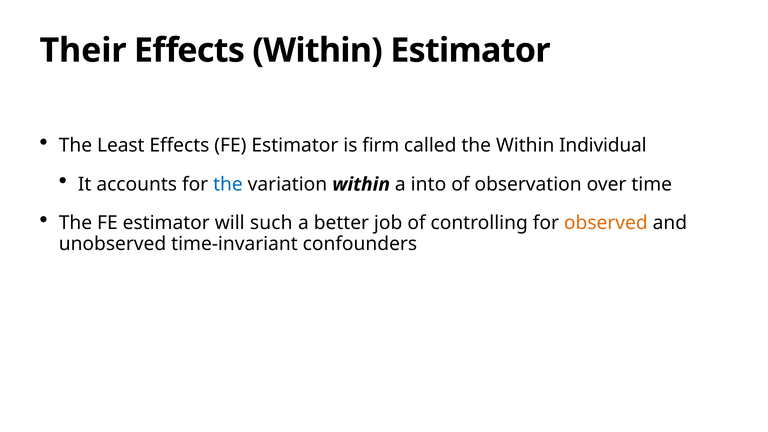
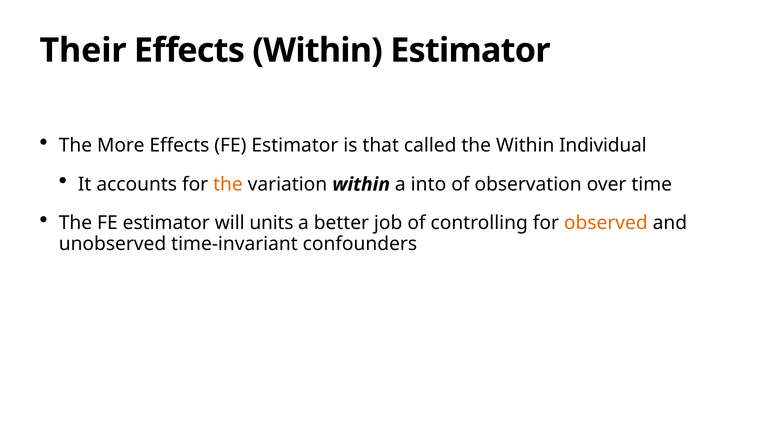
Least: Least -> More
firm: firm -> that
the at (228, 184) colour: blue -> orange
such: such -> units
